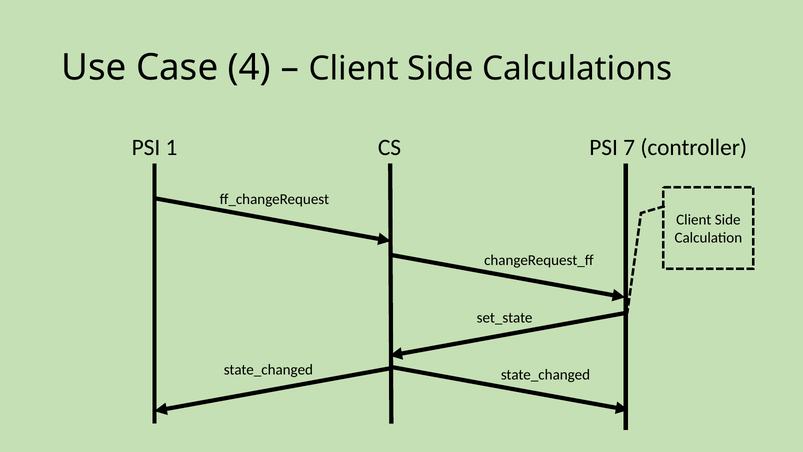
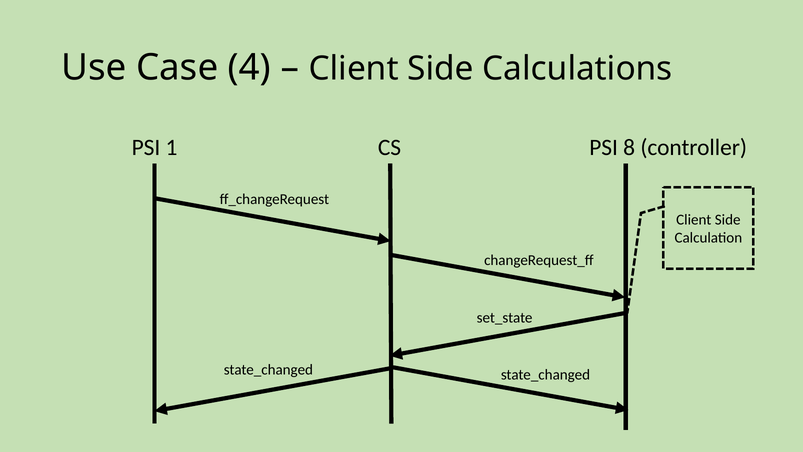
7: 7 -> 8
